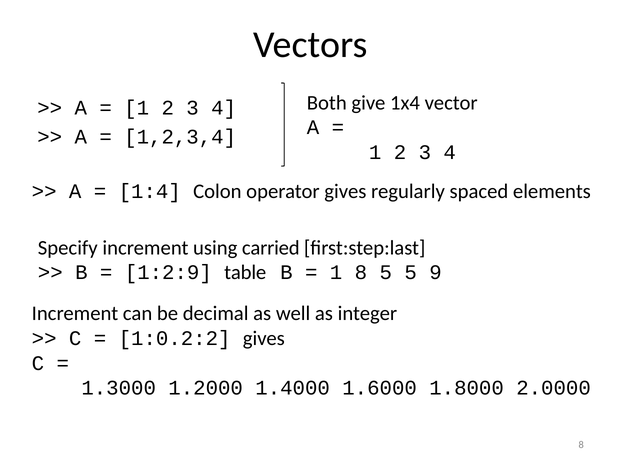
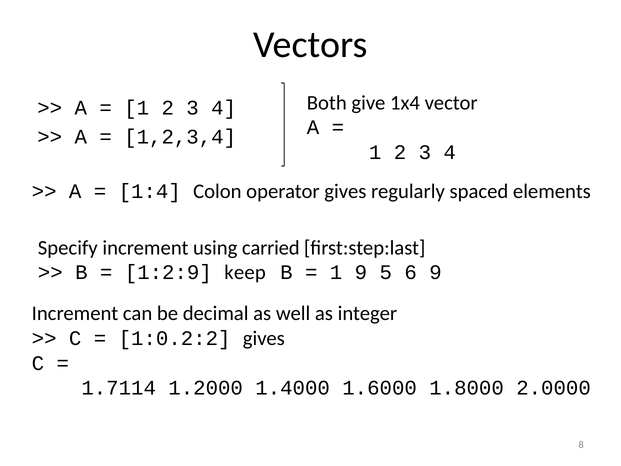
table: table -> keep
1 8: 8 -> 9
5 5: 5 -> 6
1.3000: 1.3000 -> 1.7114
